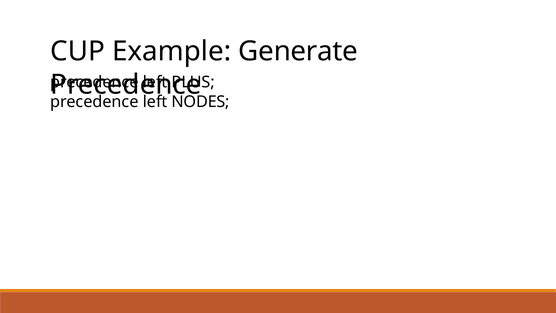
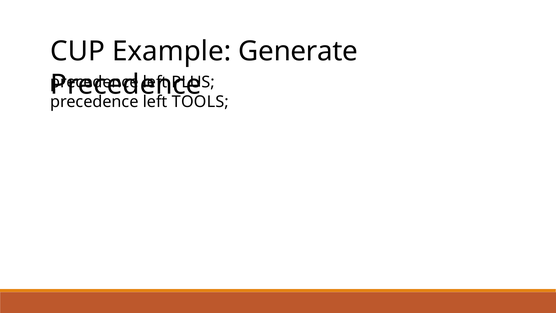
NODES: NODES -> TOOLS
